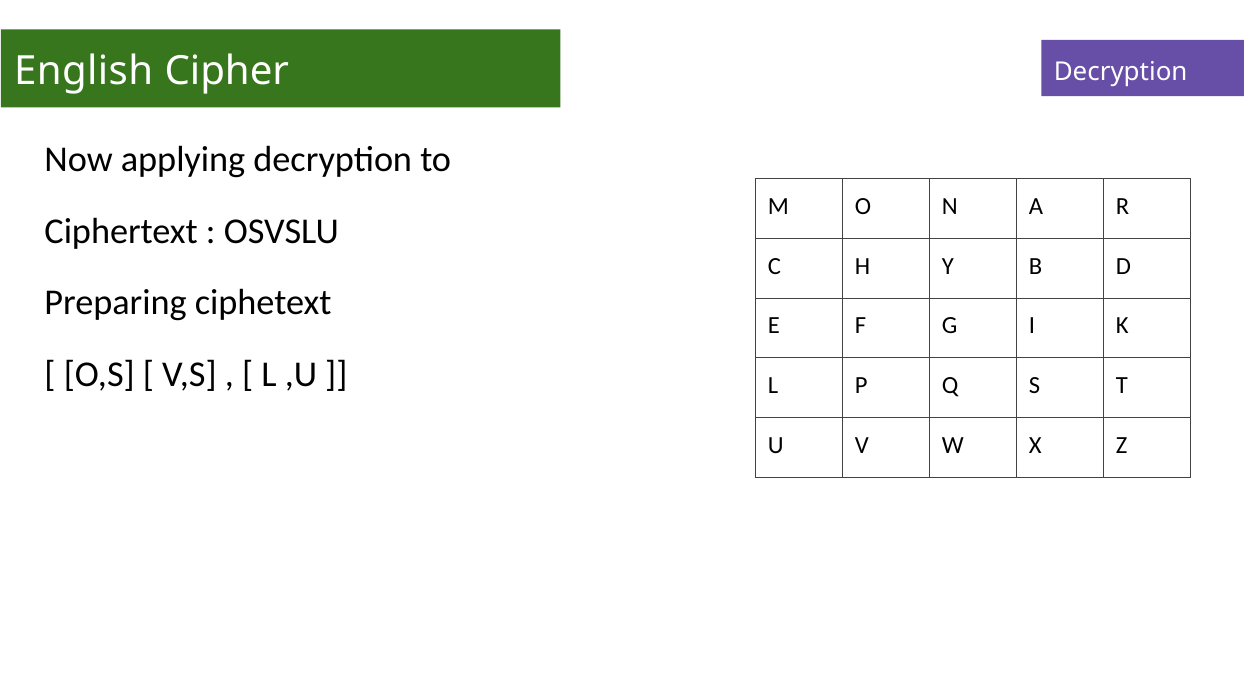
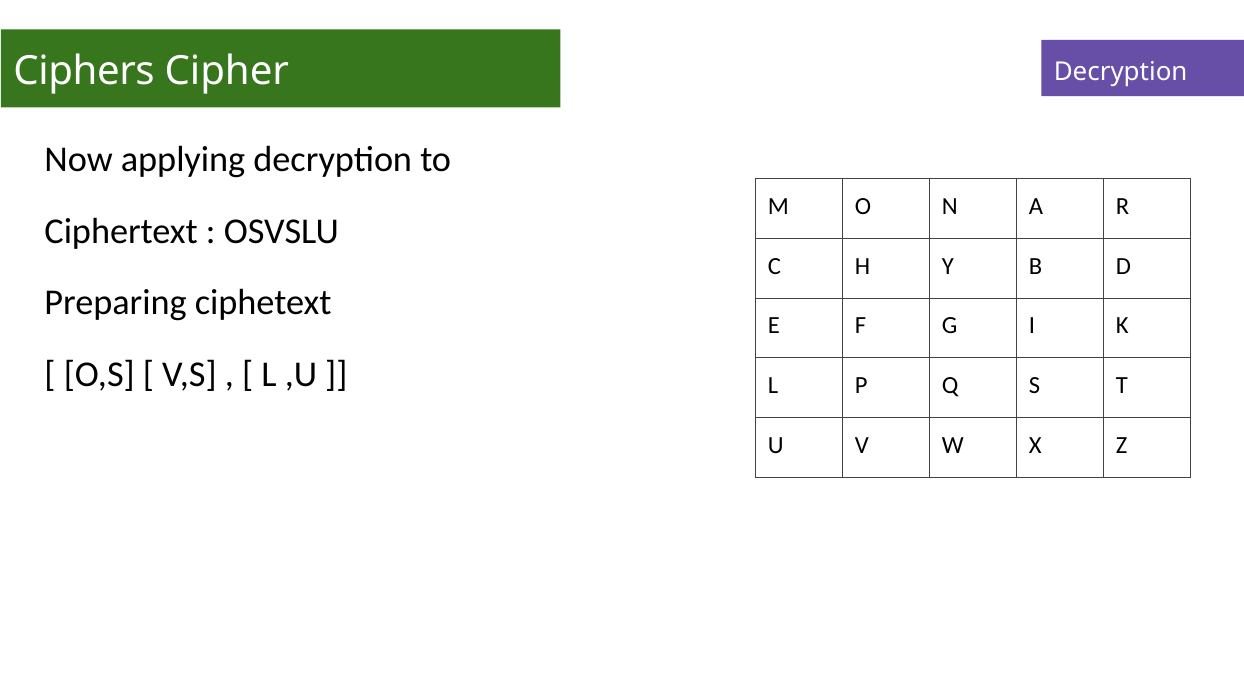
English: English -> Ciphers
